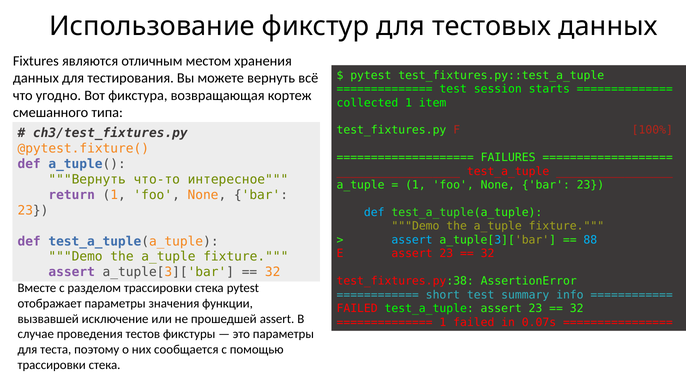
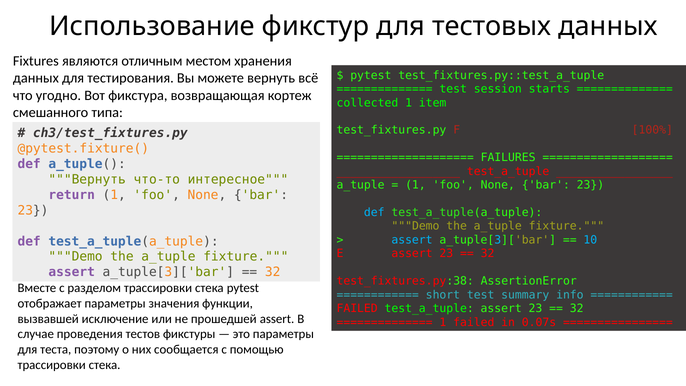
88: 88 -> 10
